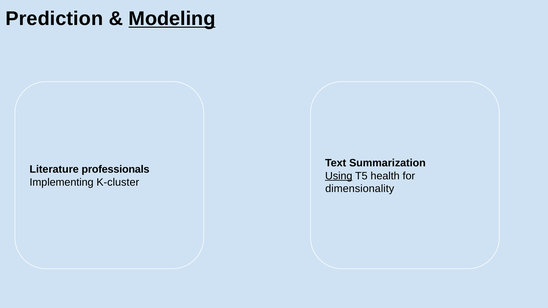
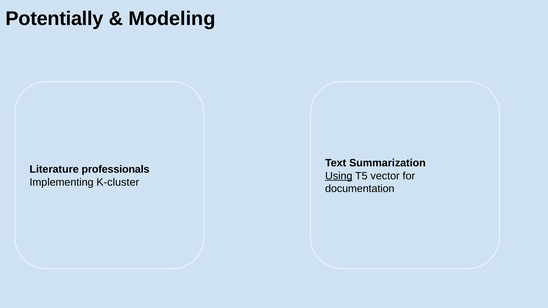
Prediction: Prediction -> Potentially
Modeling underline: present -> none
health: health -> vector
dimensionality: dimensionality -> documentation
